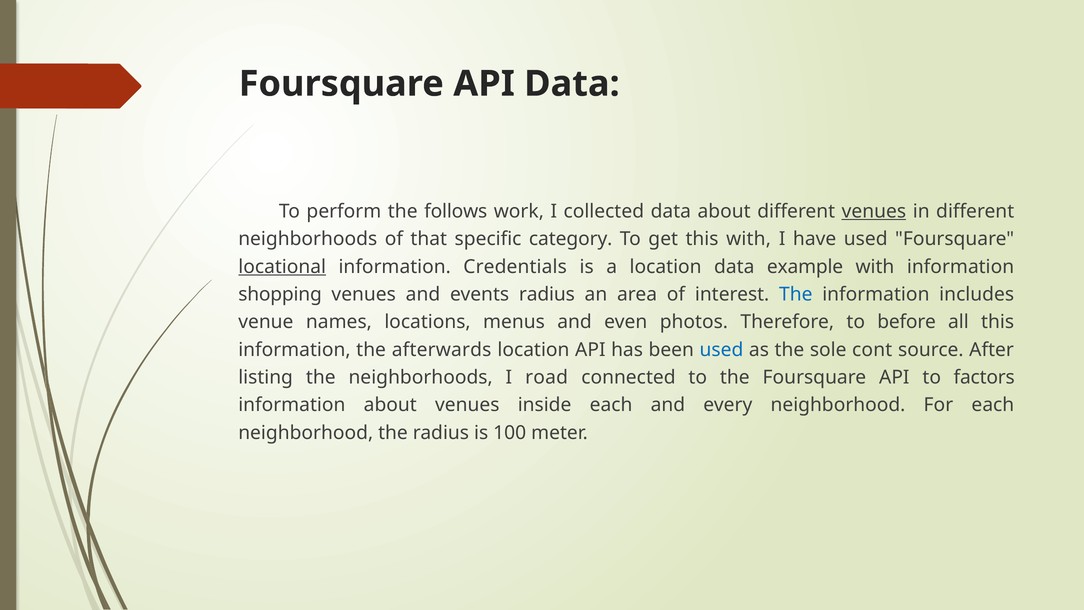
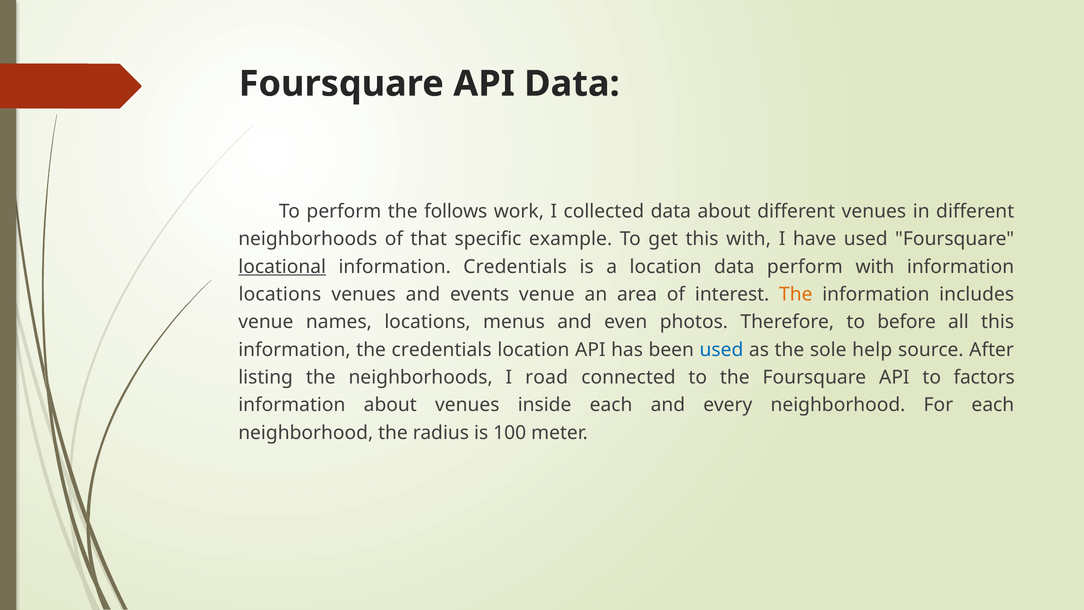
venues at (874, 211) underline: present -> none
category: category -> example
data example: example -> perform
shopping at (280, 294): shopping -> locations
events radius: radius -> venue
The at (796, 294) colour: blue -> orange
the afterwards: afterwards -> credentials
cont: cont -> help
